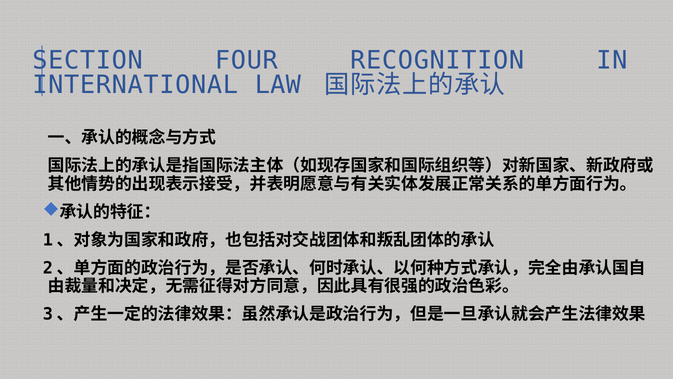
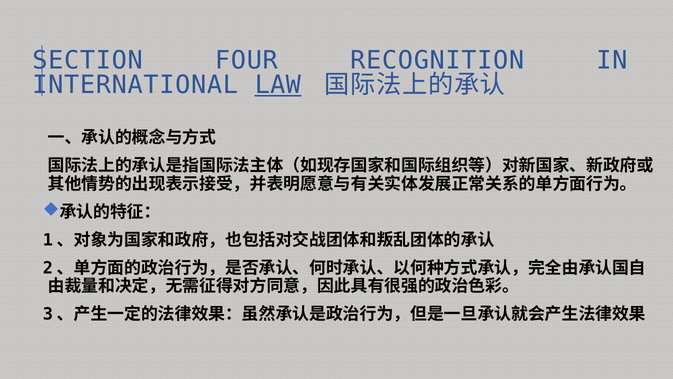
LAW underline: none -> present
